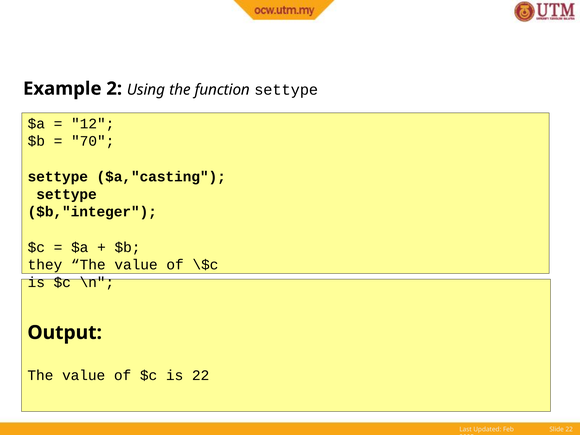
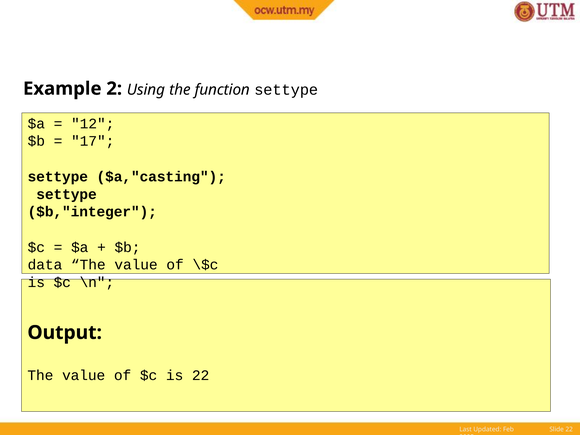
70: 70 -> 17
they: they -> data
